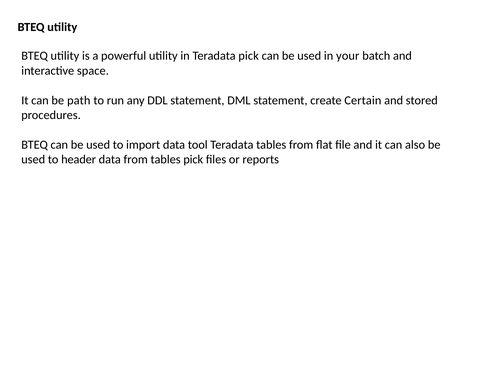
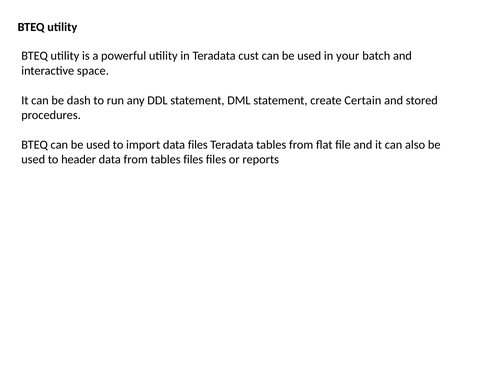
Teradata pick: pick -> cust
path: path -> dash
data tool: tool -> files
tables pick: pick -> files
